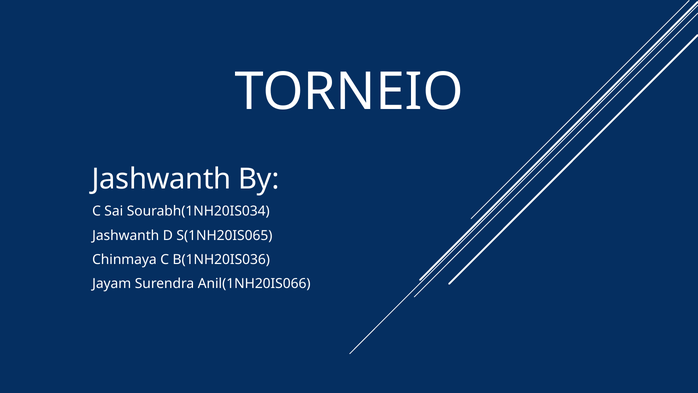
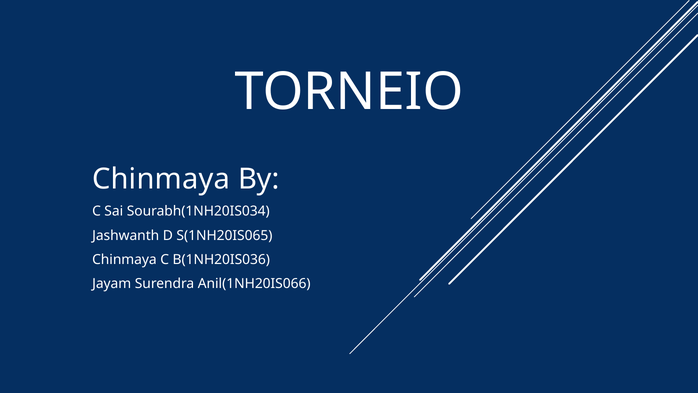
Jashwanth at (161, 179): Jashwanth -> Chinmaya
